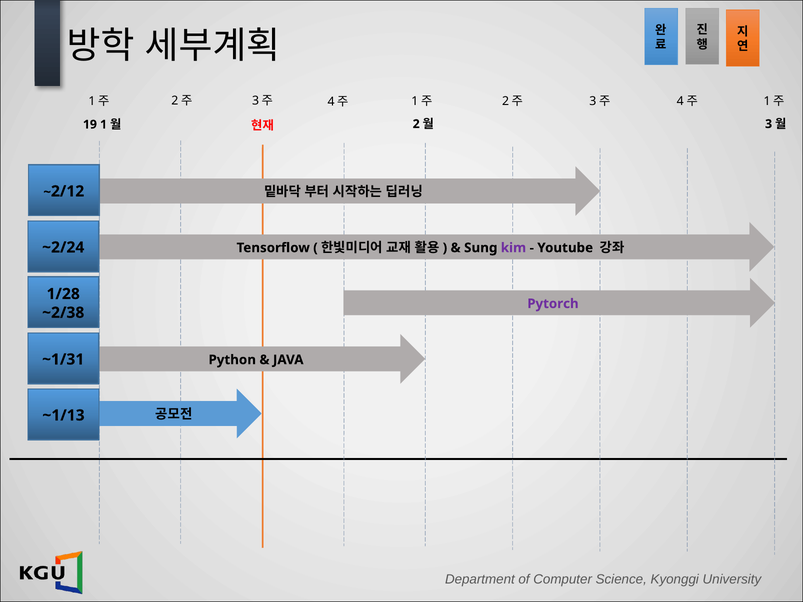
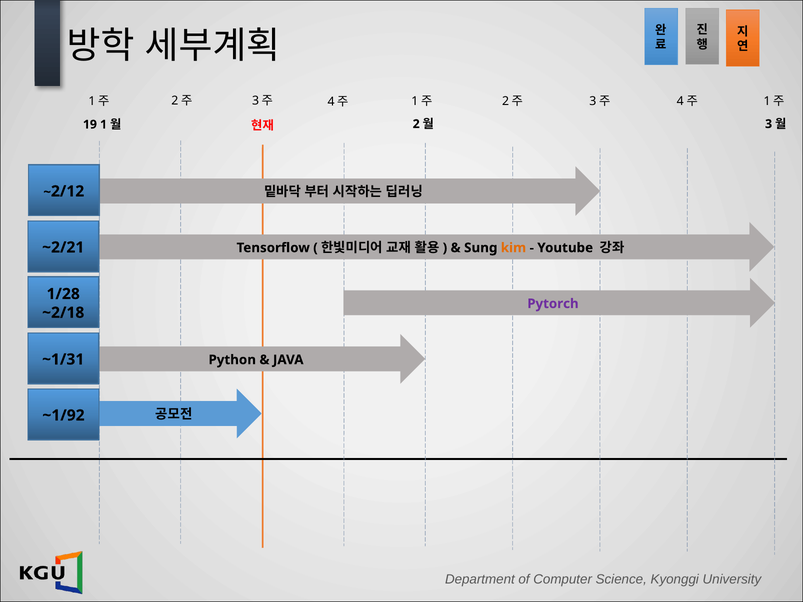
~2/24: ~2/24 -> ~2/21
kim colour: purple -> orange
~2/38: ~2/38 -> ~2/18
~1/13: ~1/13 -> ~1/92
